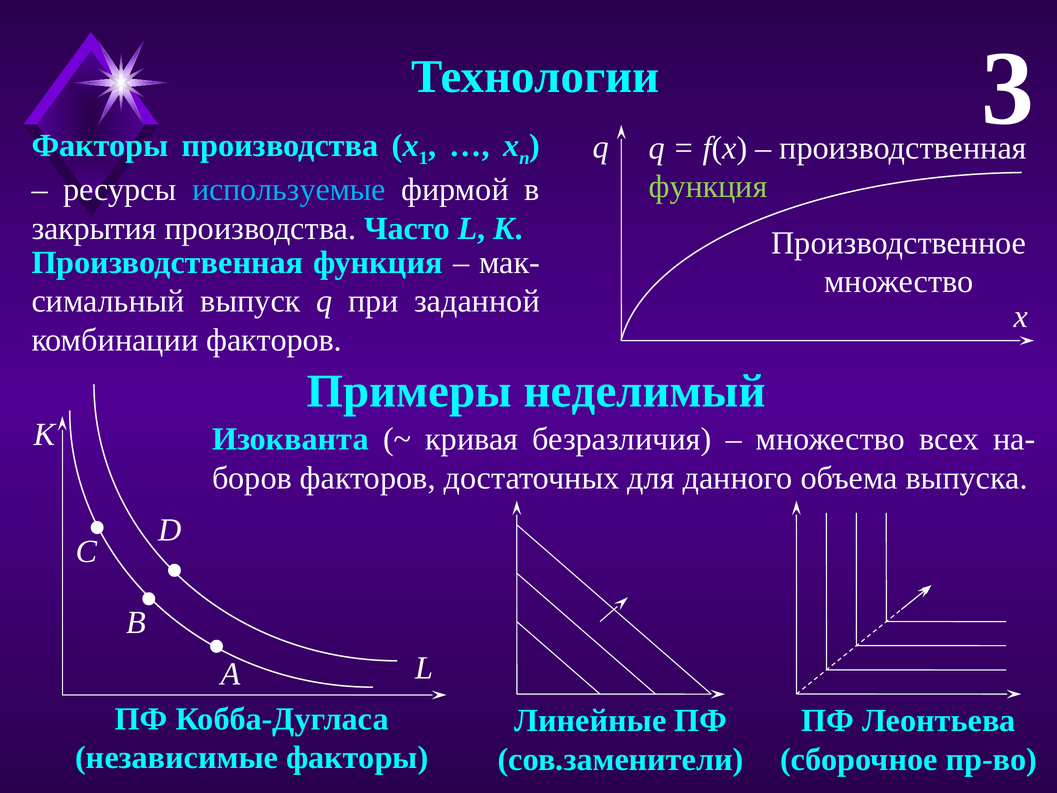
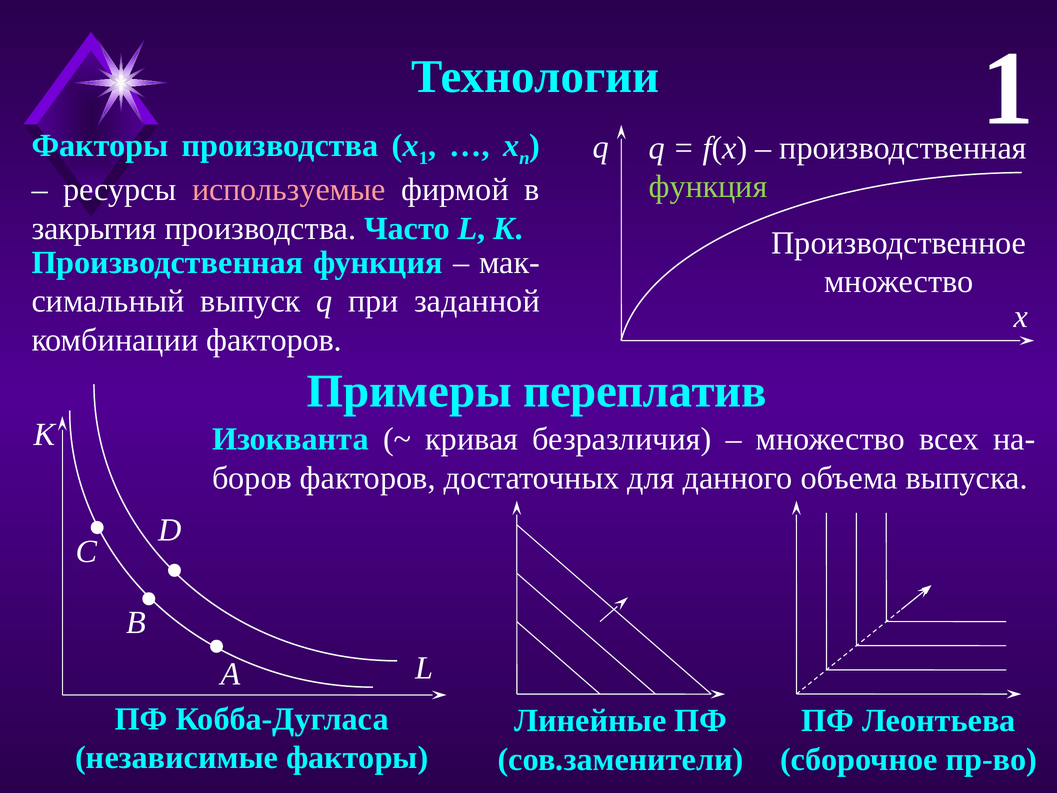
Технологии 3: 3 -> 1
используемые colour: light blue -> pink
неделимый: неделимый -> переплатив
